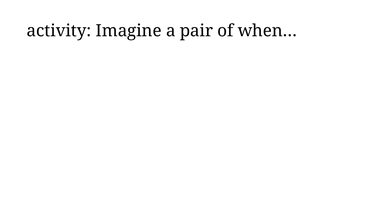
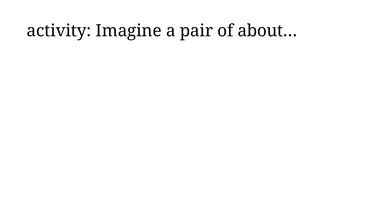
when…: when… -> about…
